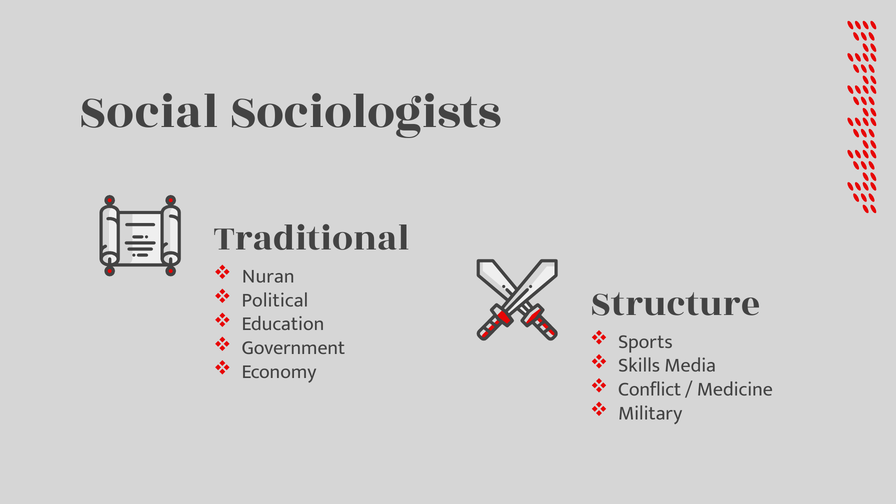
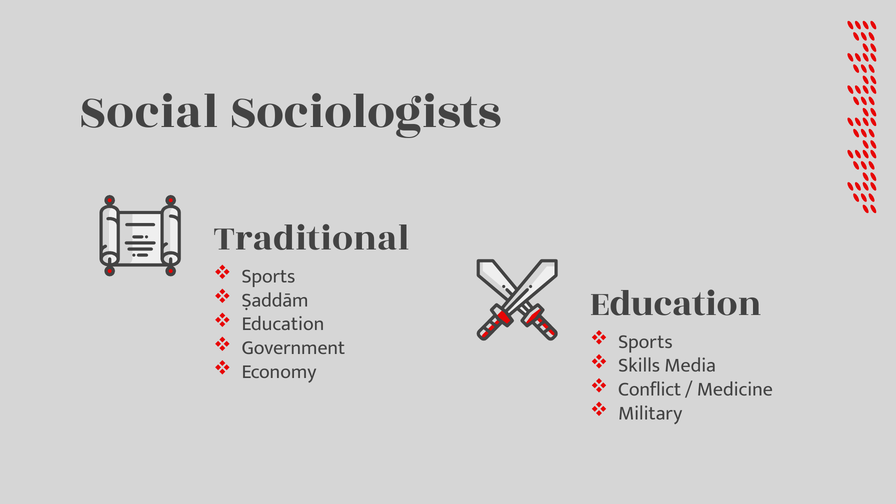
Nuran at (268, 276): Nuran -> Sports
Political: Political -> Ṣaddām
Structure at (675, 303): Structure -> Education
